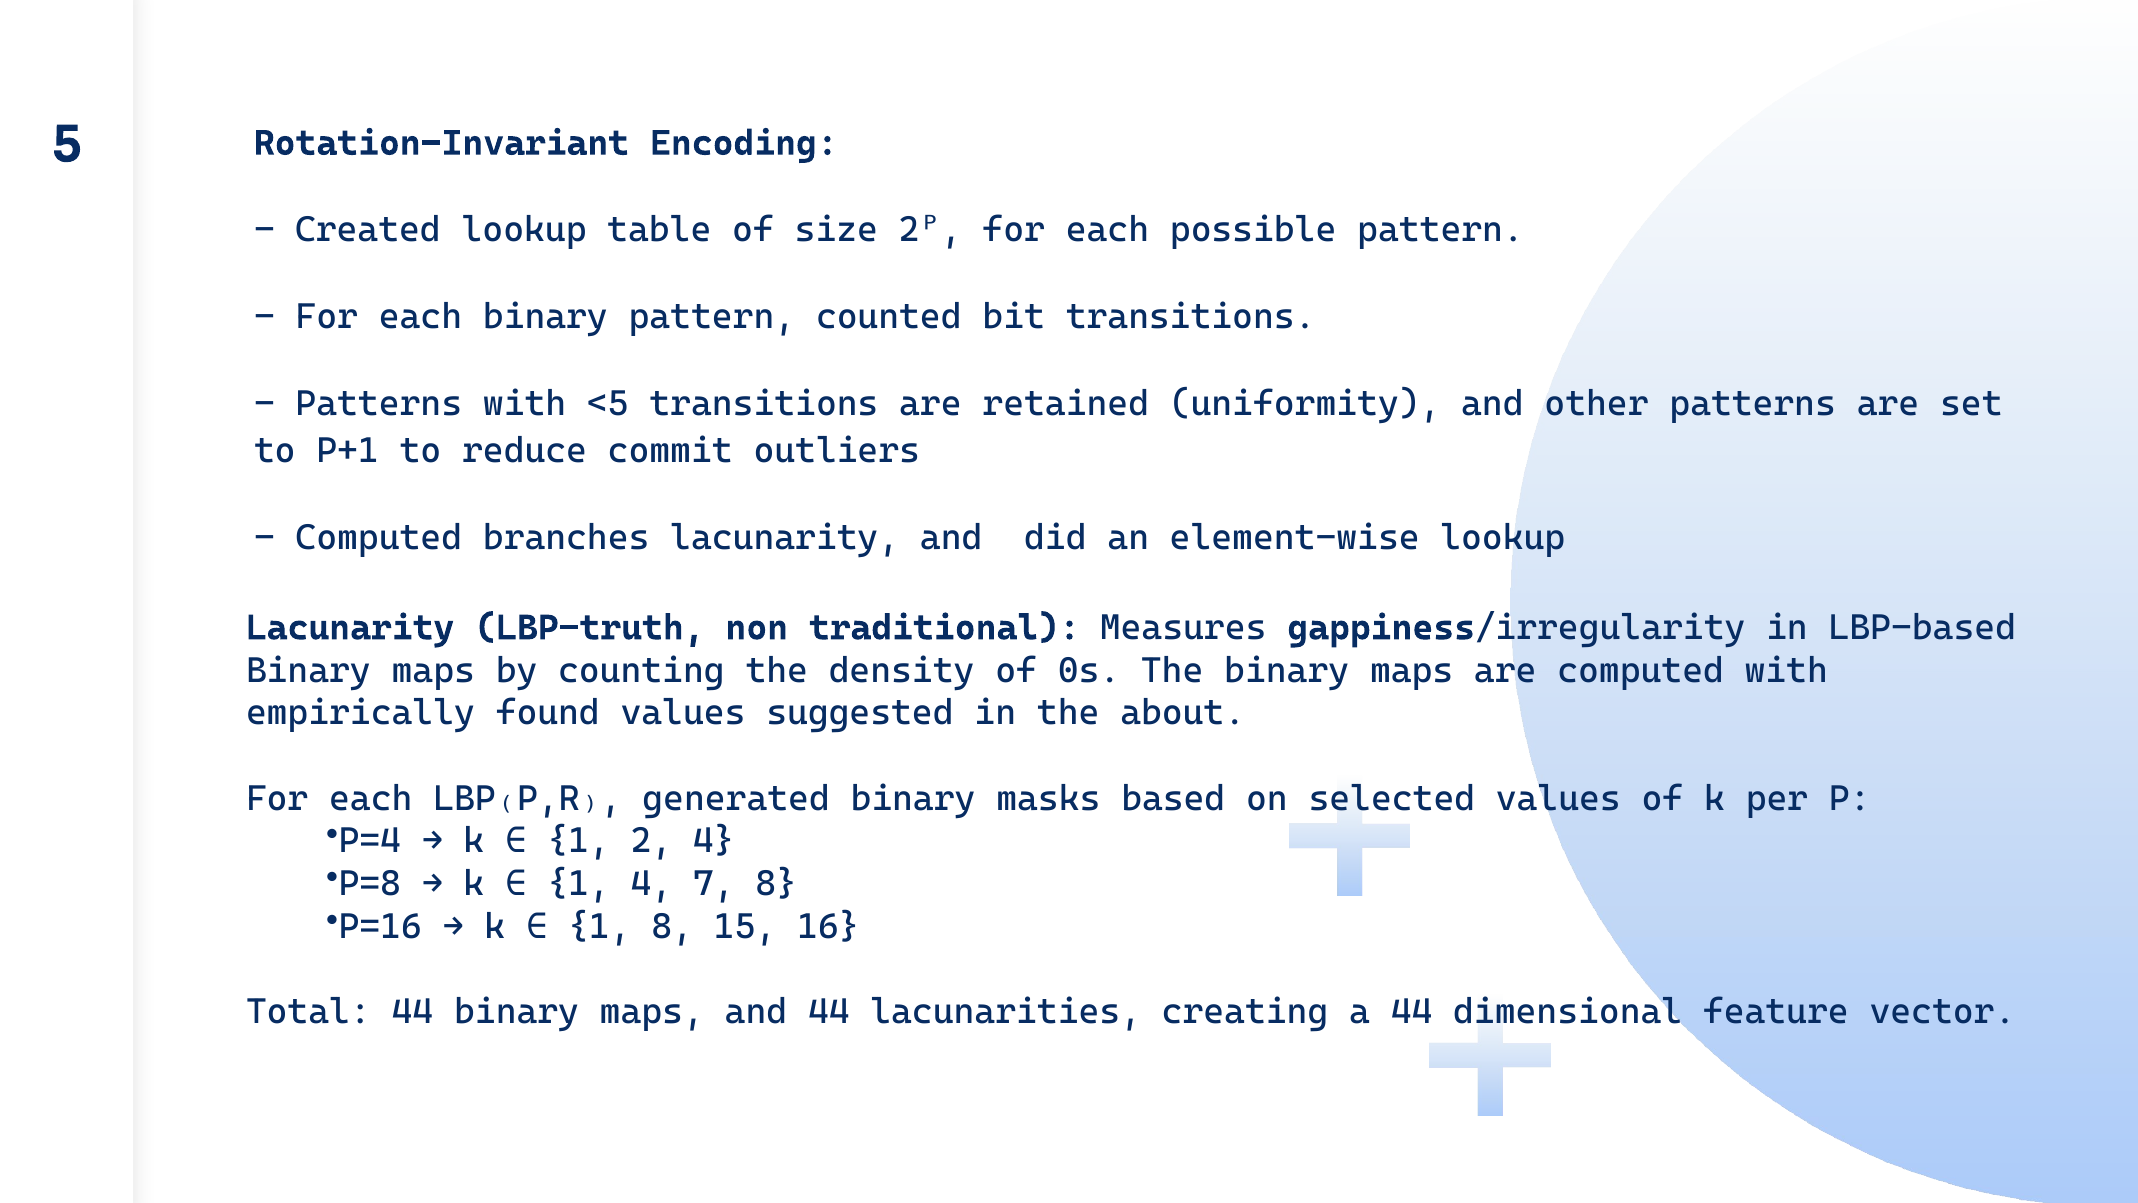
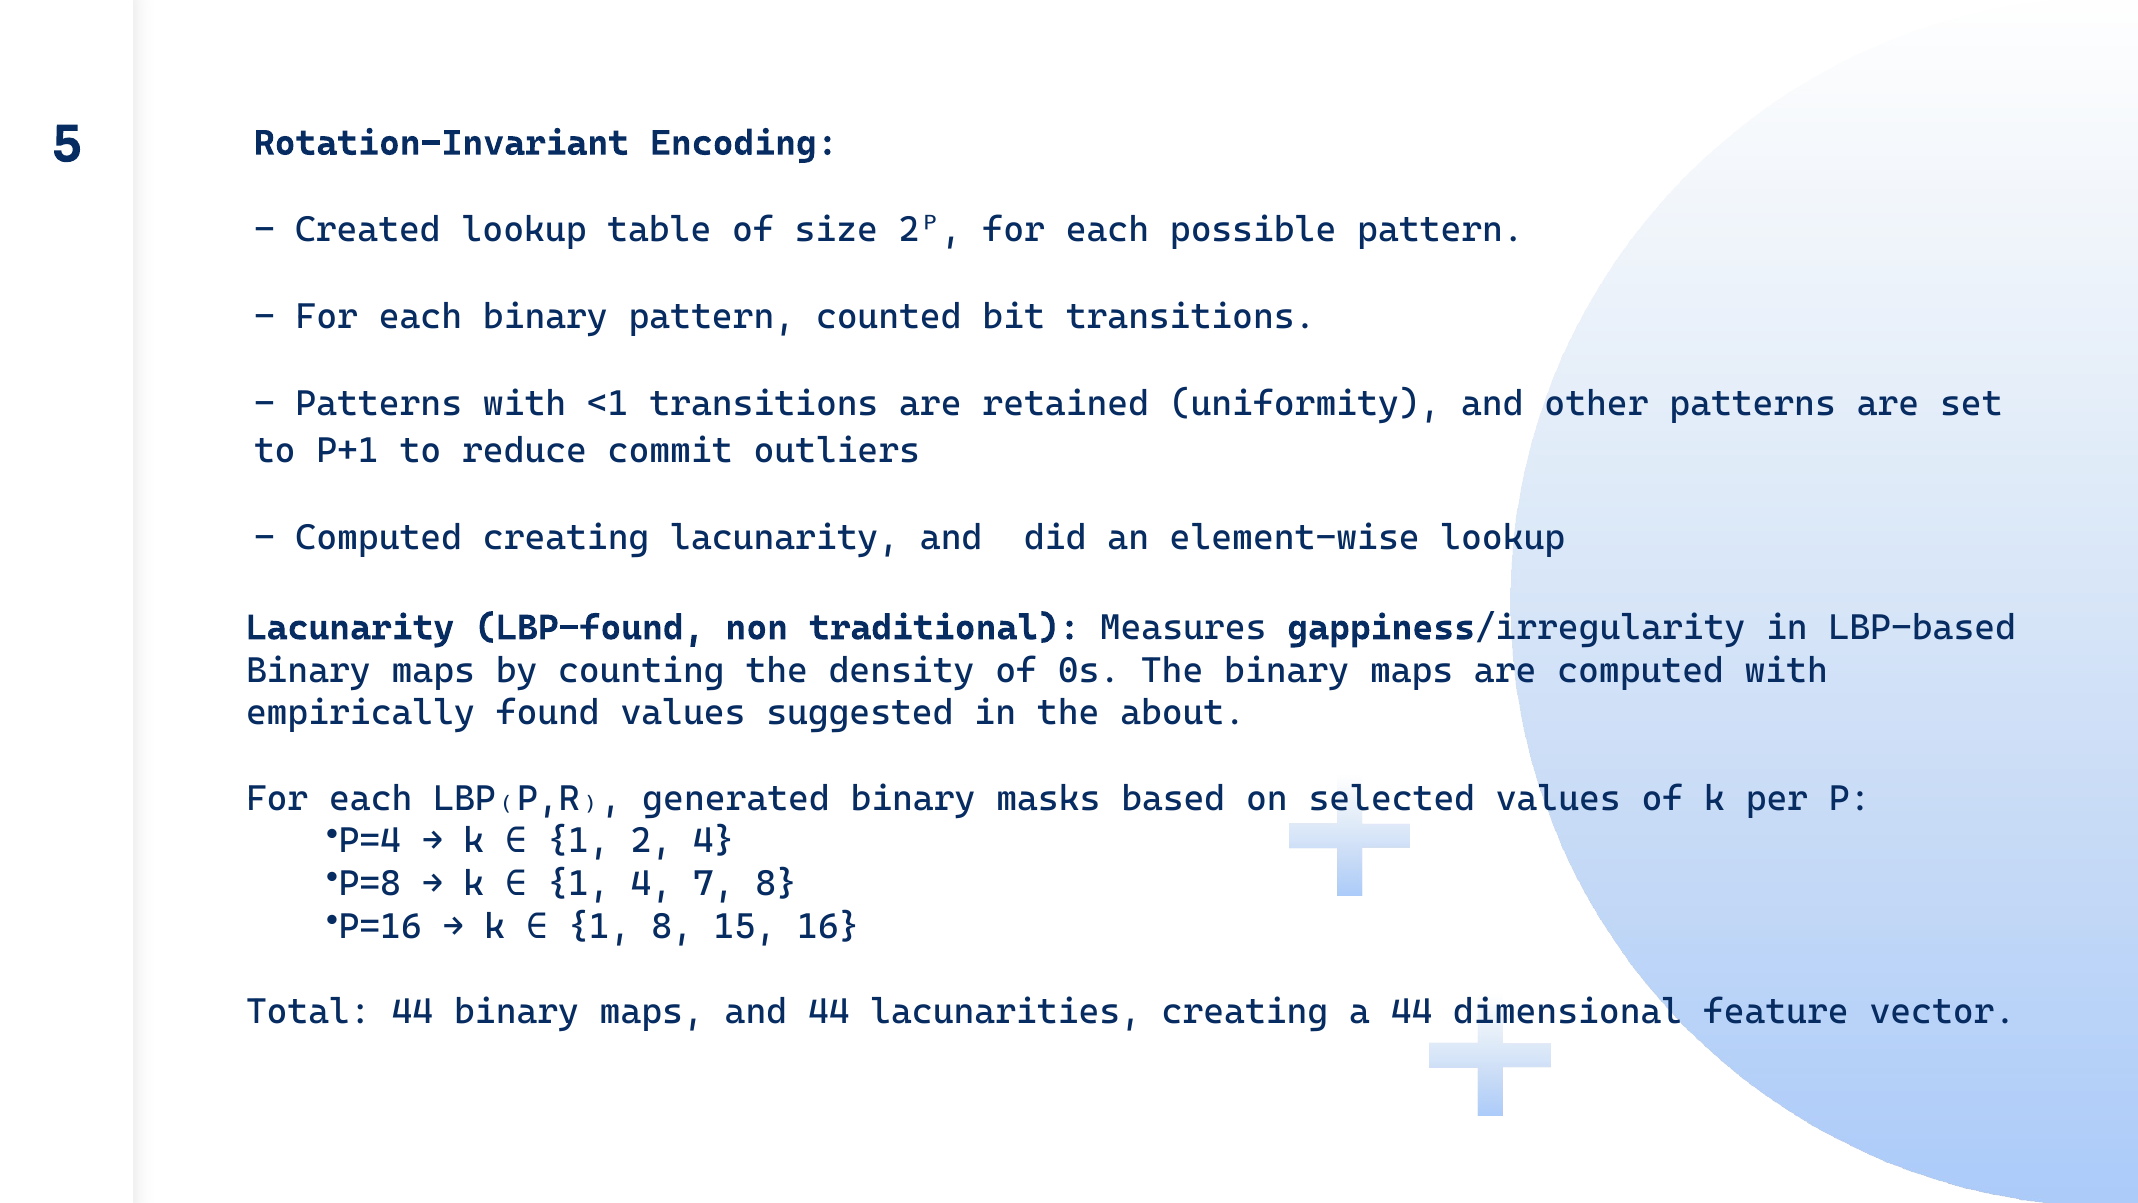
<5: <5 -> <1
Computed branches: branches -> creating
LBP-truth: LBP-truth -> LBP-found
